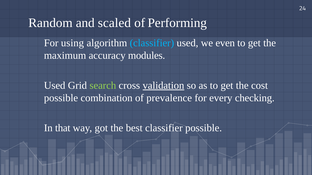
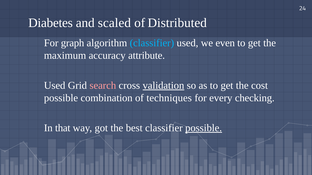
Random: Random -> Diabetes
Performing: Performing -> Distributed
using: using -> graph
modules: modules -> attribute
search colour: light green -> pink
prevalence: prevalence -> techniques
possible at (204, 128) underline: none -> present
